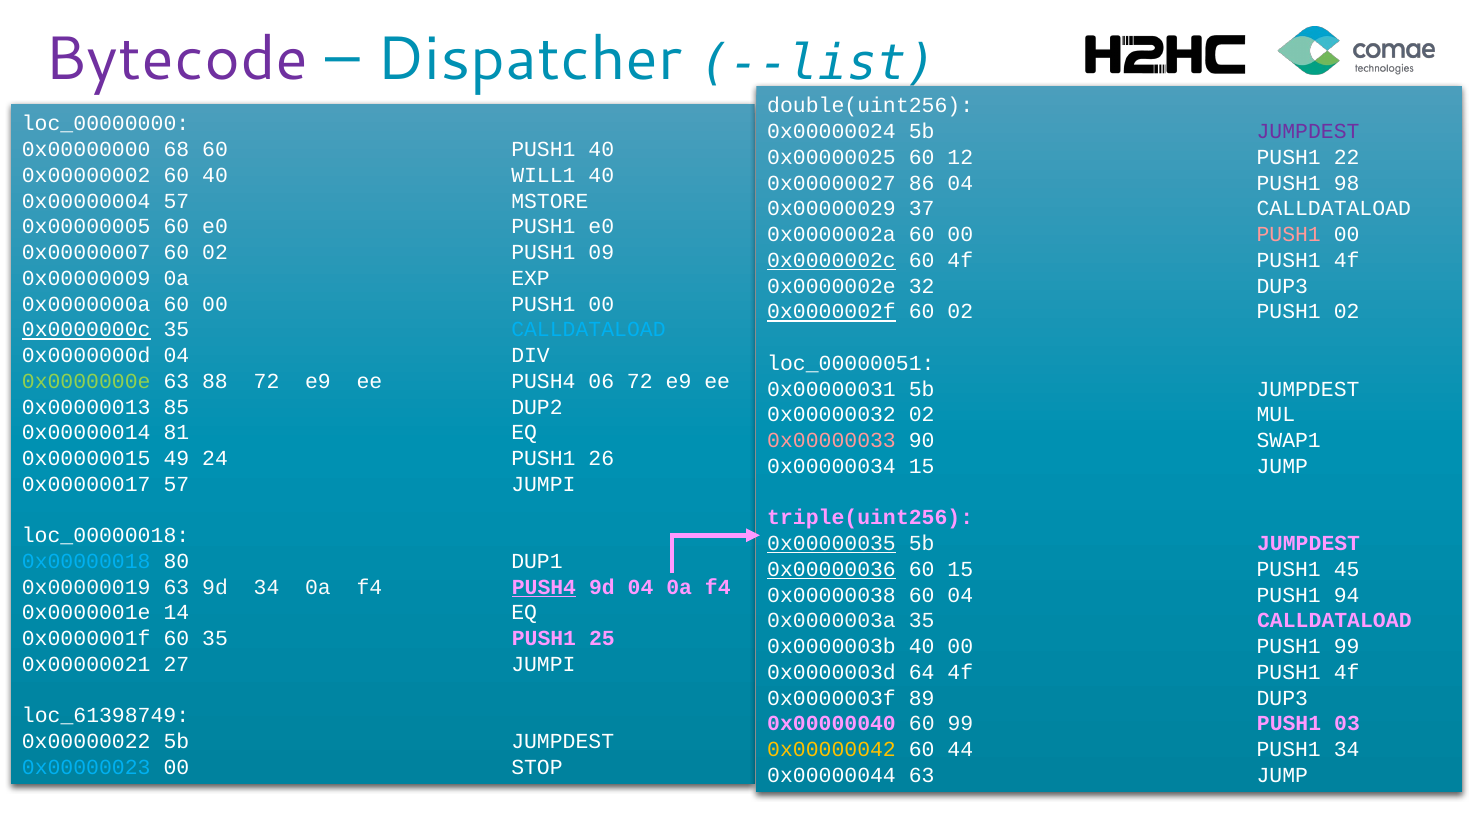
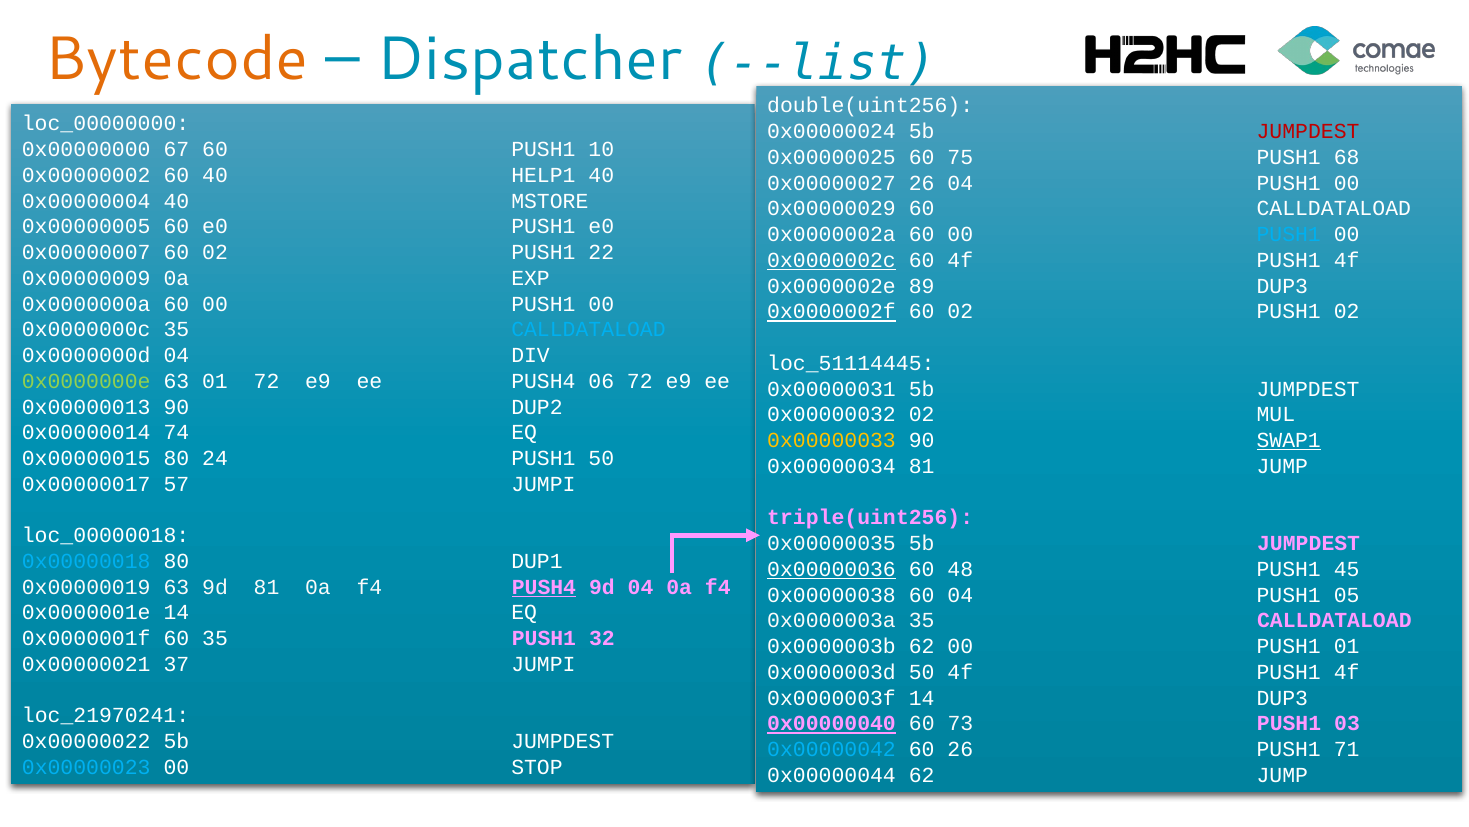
Bytecode colour: purple -> orange
JUMPDEST at (1308, 132) colour: purple -> red
68: 68 -> 67
PUSH1 40: 40 -> 10
12: 12 -> 75
22: 22 -> 68
WILL1: WILL1 -> HELP1
0x00000027 86: 86 -> 26
04 PUSH1 98: 98 -> 00
0x00000004 57: 57 -> 40
0x00000029 37: 37 -> 60
PUSH1 at (1289, 234) colour: pink -> light blue
09: 09 -> 22
32: 32 -> 89
0x0000000c underline: present -> none
loc_00000051: loc_00000051 -> loc_51114445
63 88: 88 -> 01
0x00000013 85: 85 -> 90
81: 81 -> 74
0x00000033 colour: pink -> yellow
SWAP1 underline: none -> present
0x00000015 49: 49 -> 80
PUSH1 26: 26 -> 50
0x00000034 15: 15 -> 81
0x00000035 underline: present -> none
60 15: 15 -> 48
9d 34: 34 -> 81
94: 94 -> 05
25: 25 -> 32
0x0000003b 40: 40 -> 62
PUSH1 99: 99 -> 01
27: 27 -> 37
0x0000003d 64: 64 -> 50
0x0000003f 89: 89 -> 14
loc_61398749: loc_61398749 -> loc_21970241
0x00000040 underline: none -> present
60 99: 99 -> 73
0x00000042 colour: yellow -> light blue
60 44: 44 -> 26
PUSH1 34: 34 -> 71
0x00000044 63: 63 -> 62
